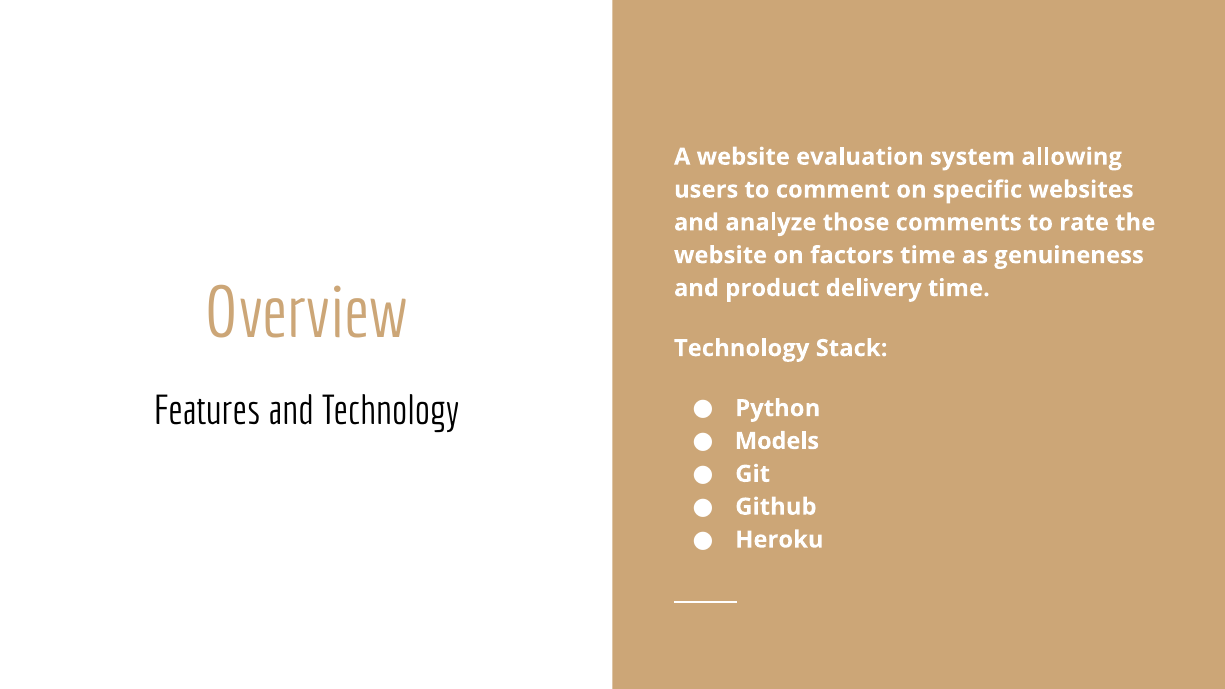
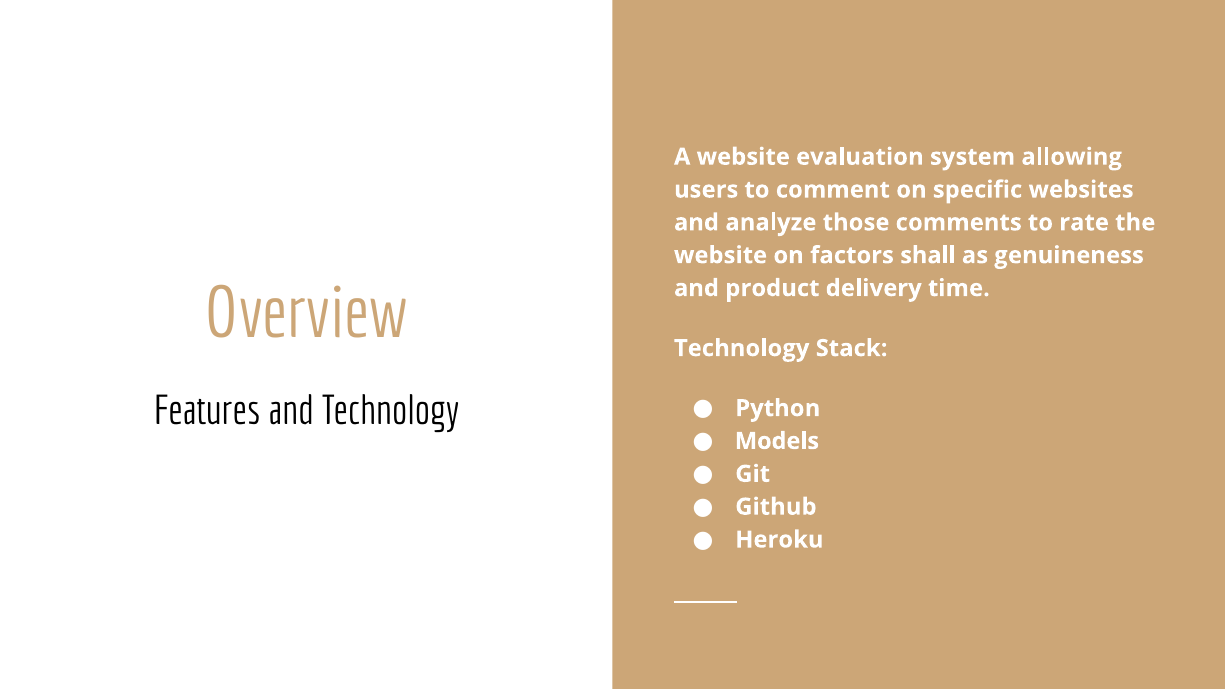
factors time: time -> shall
